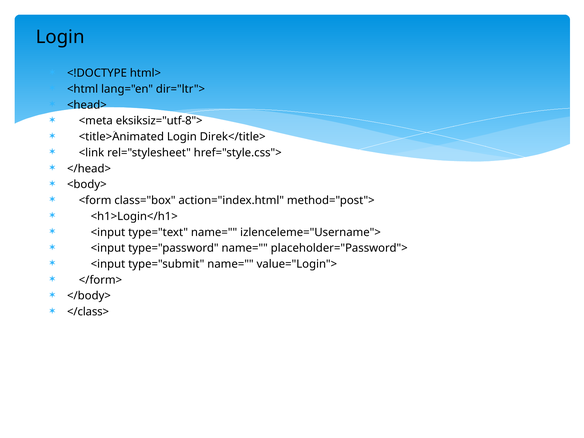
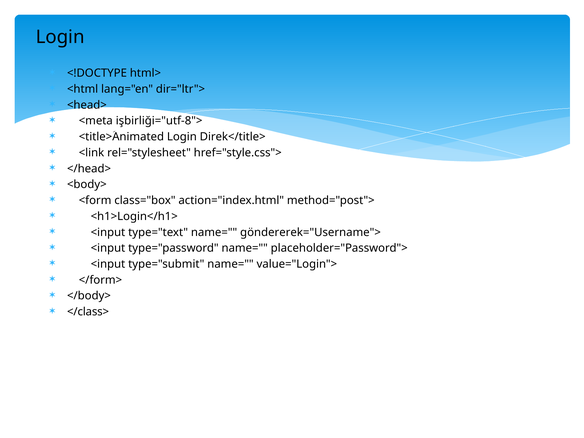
eksiksiz="utf-8">: eksiksiz="utf-8"> -> işbirliği="utf-8">
izlenceleme="Username">: izlenceleme="Username"> -> göndererek="Username">
